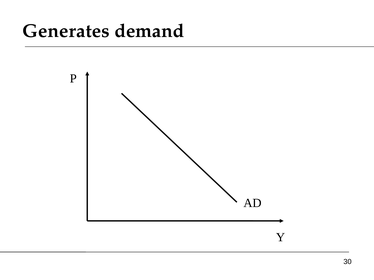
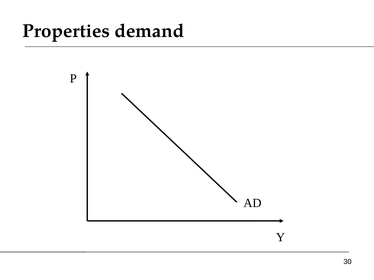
Generates: Generates -> Properties
